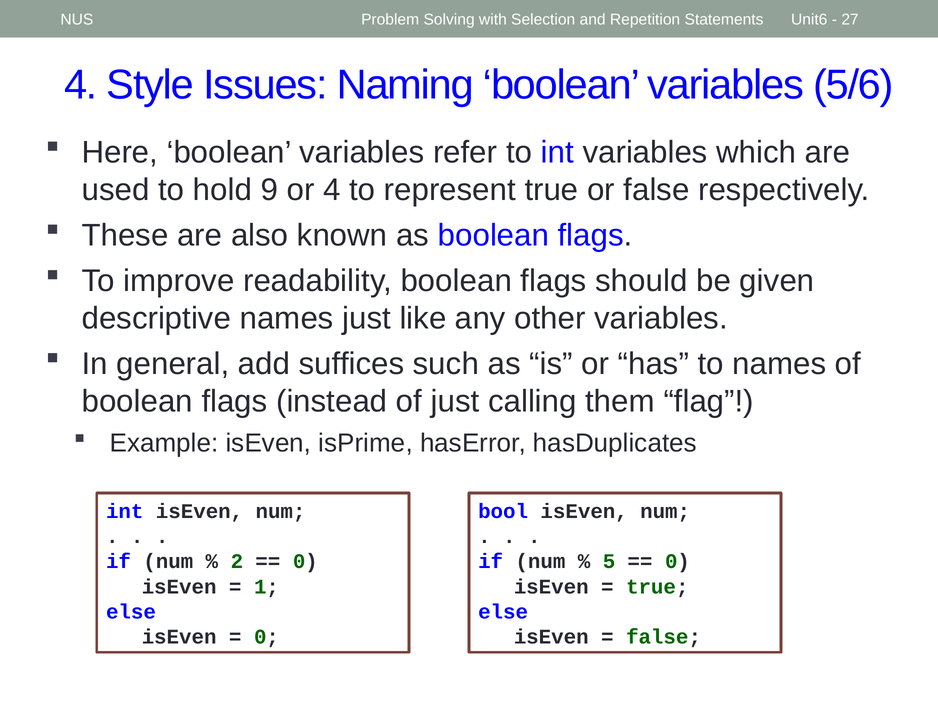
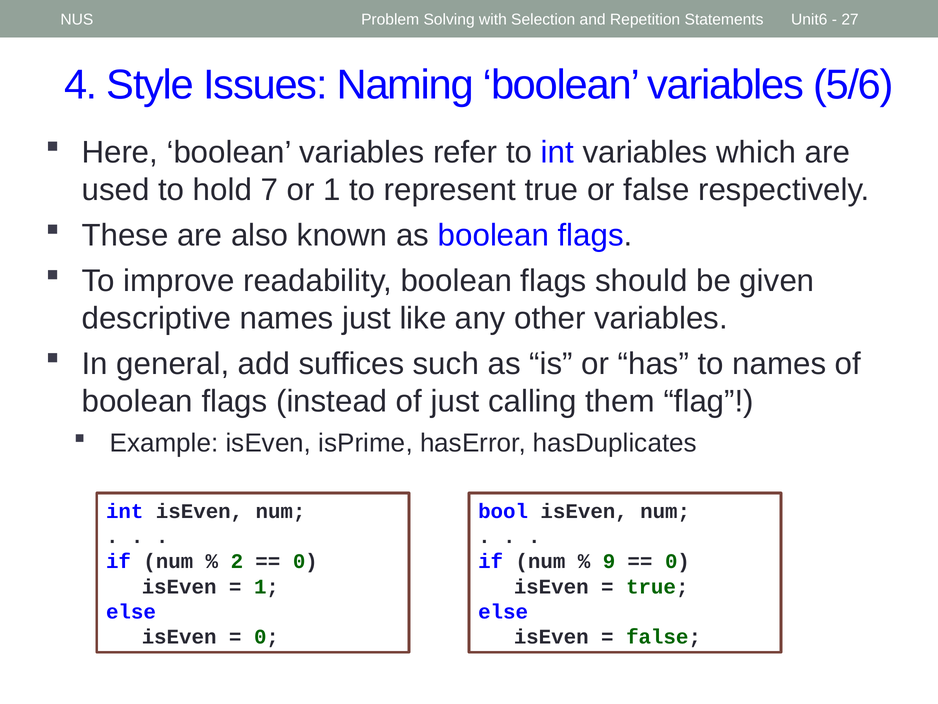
9: 9 -> 7
or 4: 4 -> 1
5: 5 -> 9
